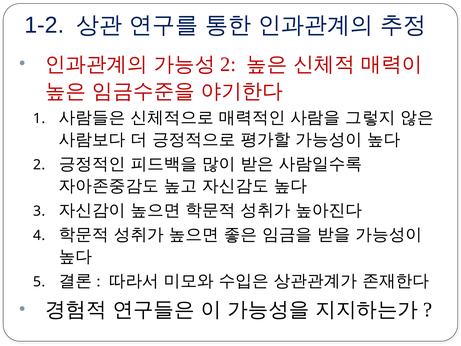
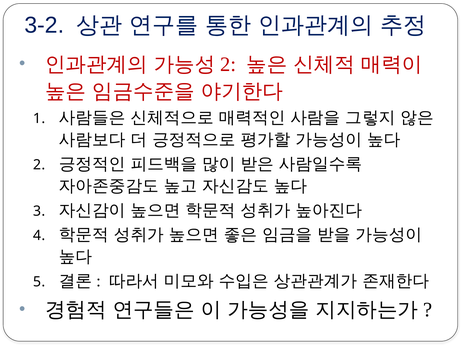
1-2: 1-2 -> 3-2
